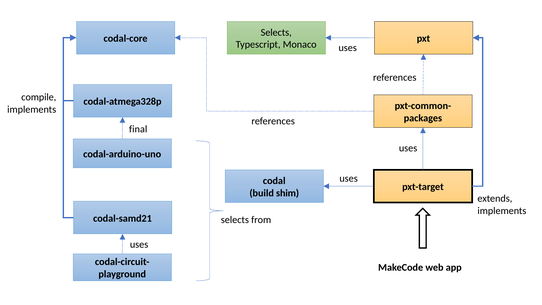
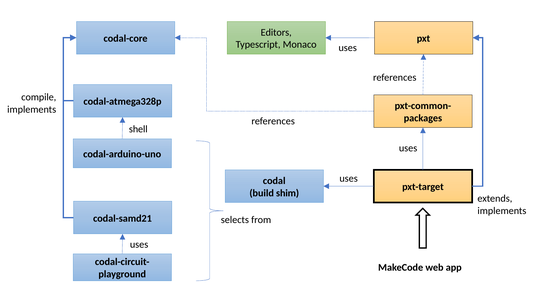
Selects at (276, 32): Selects -> Editors
final: final -> shell
